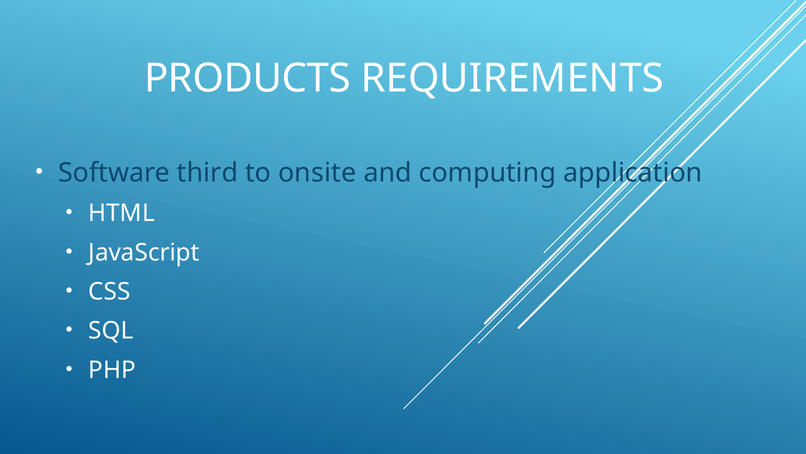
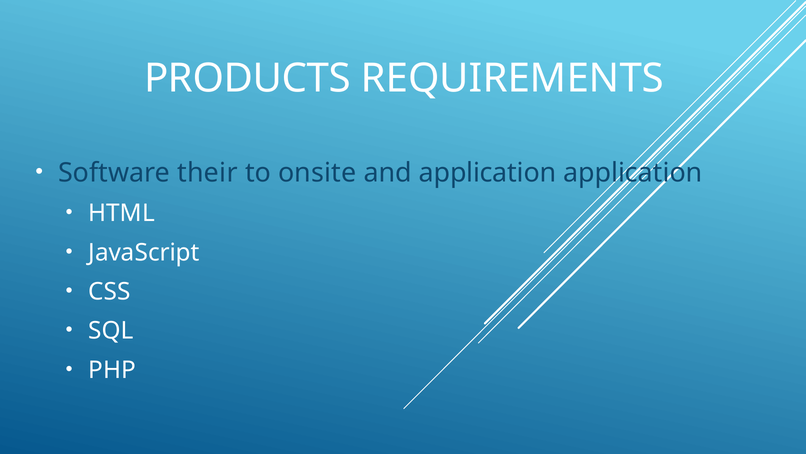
third: third -> their
and computing: computing -> application
